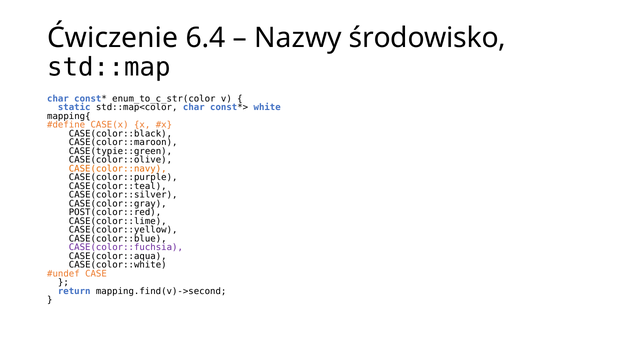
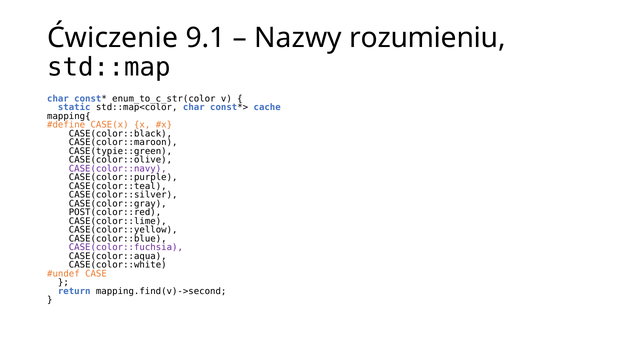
6.4: 6.4 -> 9.1
środowisko: środowisko -> rozumieniu
white: white -> cache
CASE(color::navy colour: orange -> purple
